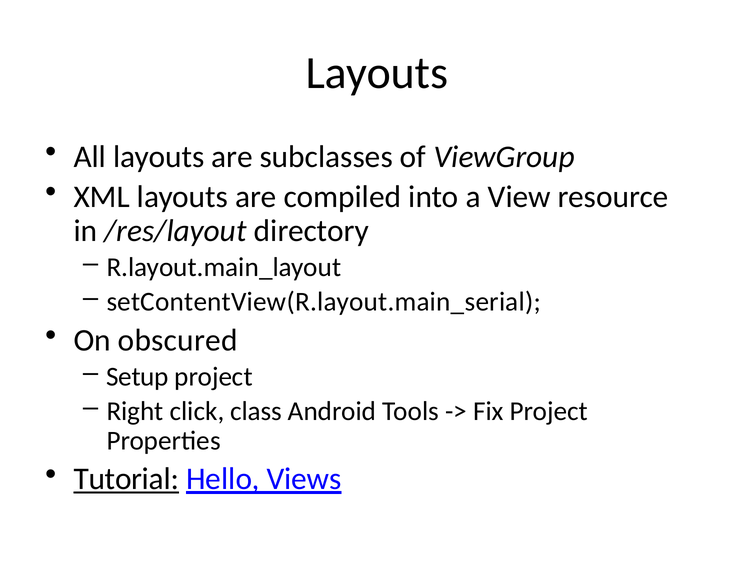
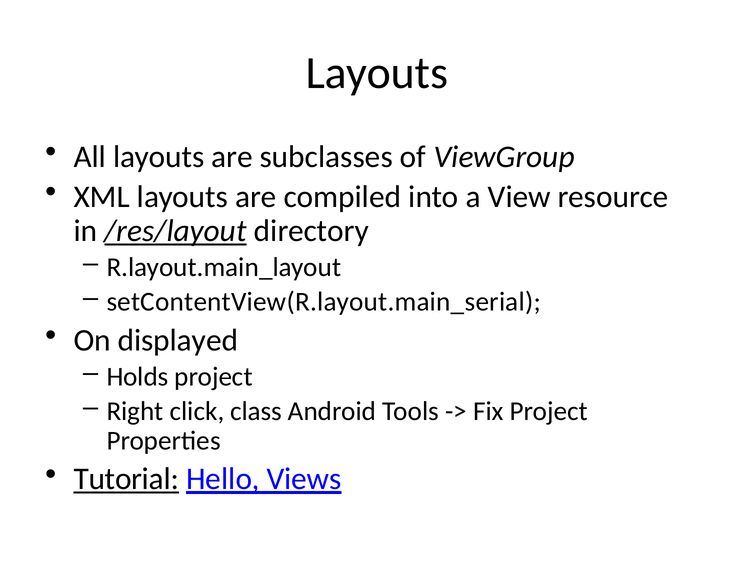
/res/layout underline: none -> present
obscured: obscured -> displayed
Setup: Setup -> Holds
